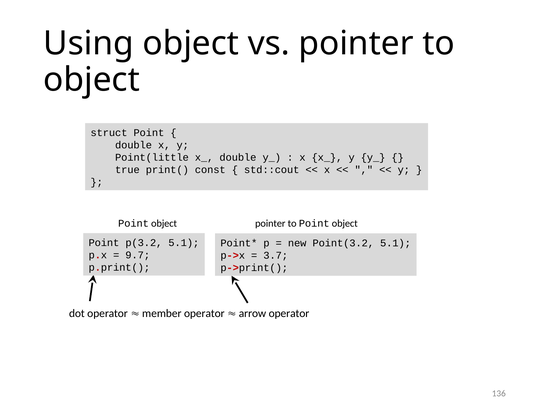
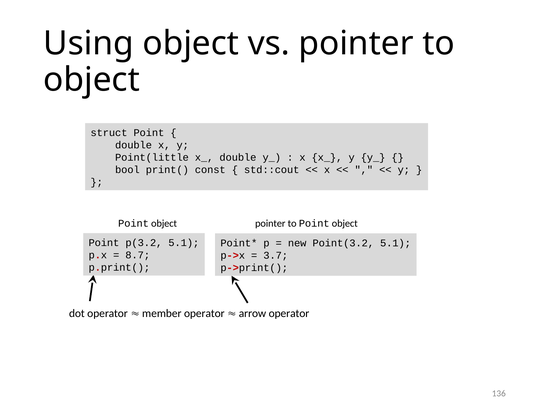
true: true -> bool
9.7: 9.7 -> 8.7
